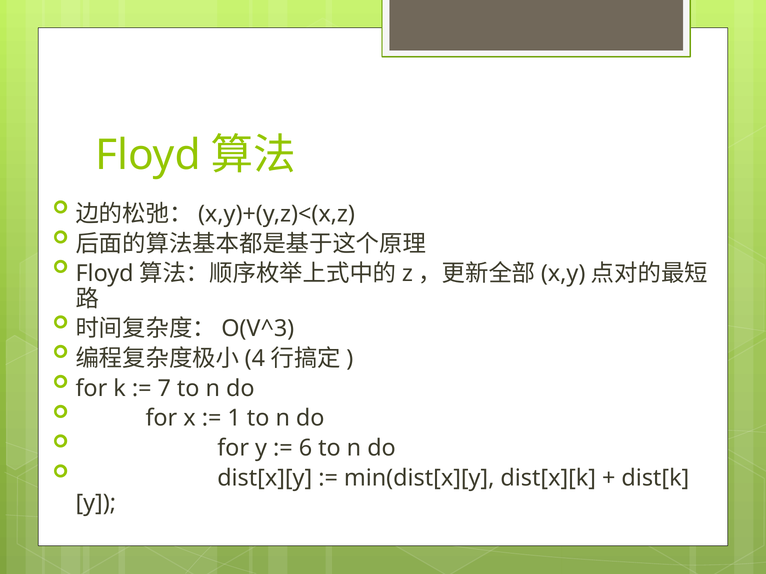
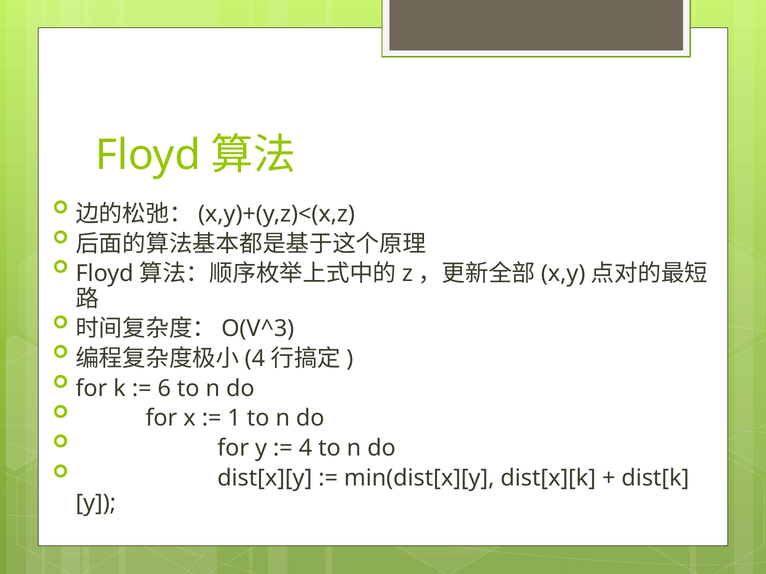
7: 7 -> 6
6 at (305, 448): 6 -> 4
